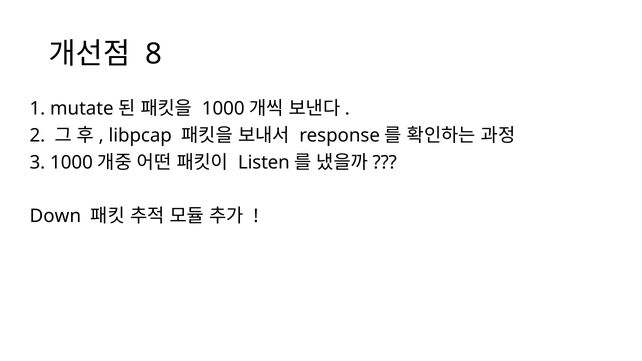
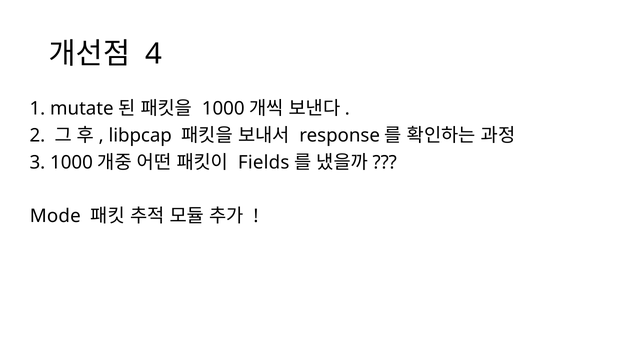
8: 8 -> 4
Listen: Listen -> Fields
Down: Down -> Mode
